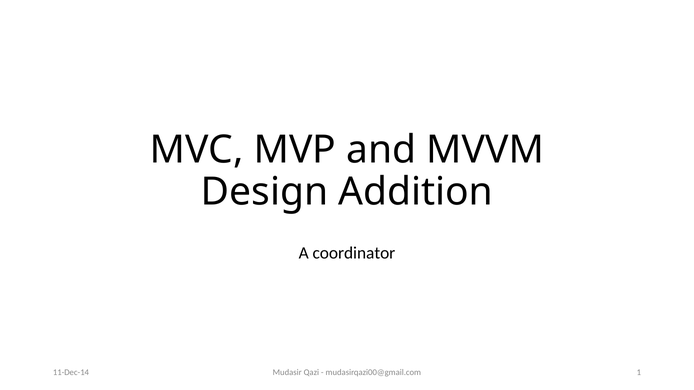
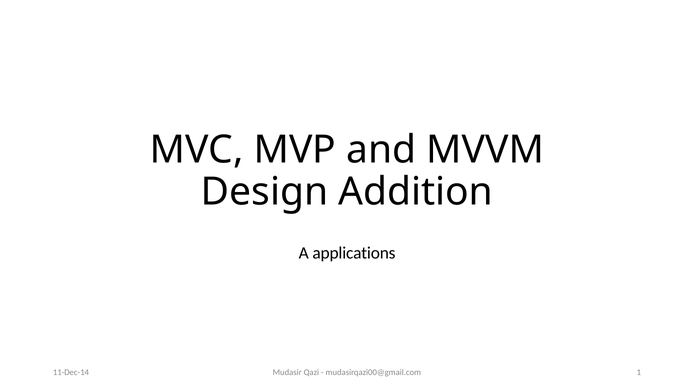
coordinator: coordinator -> applications
